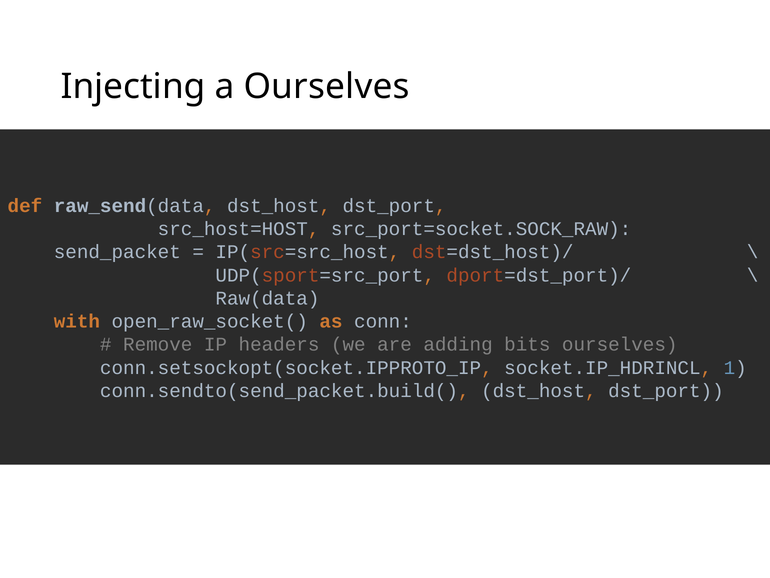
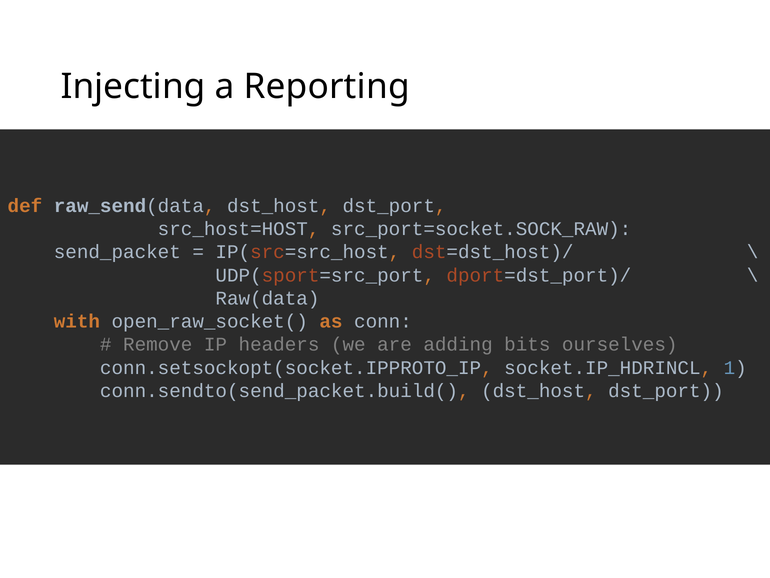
a Ourselves: Ourselves -> Reporting
